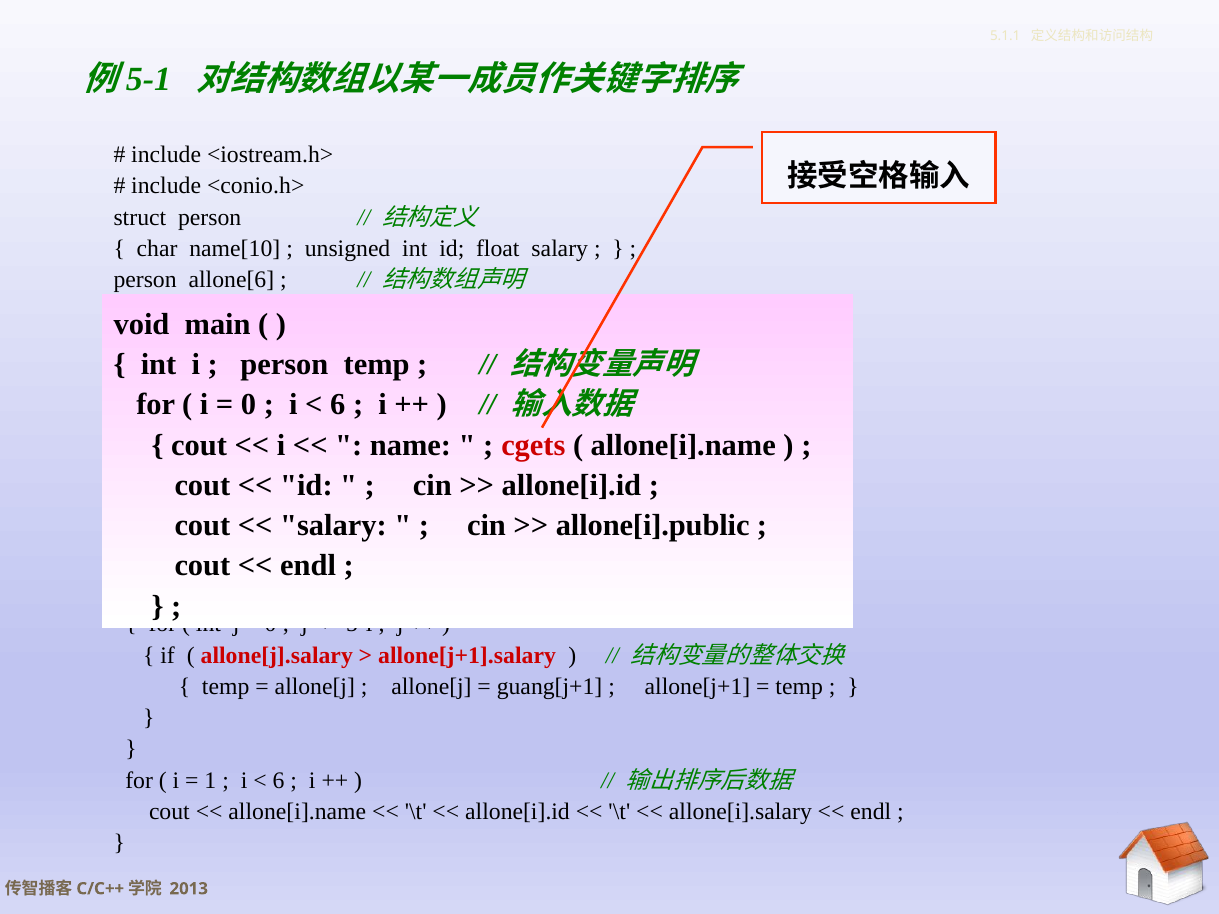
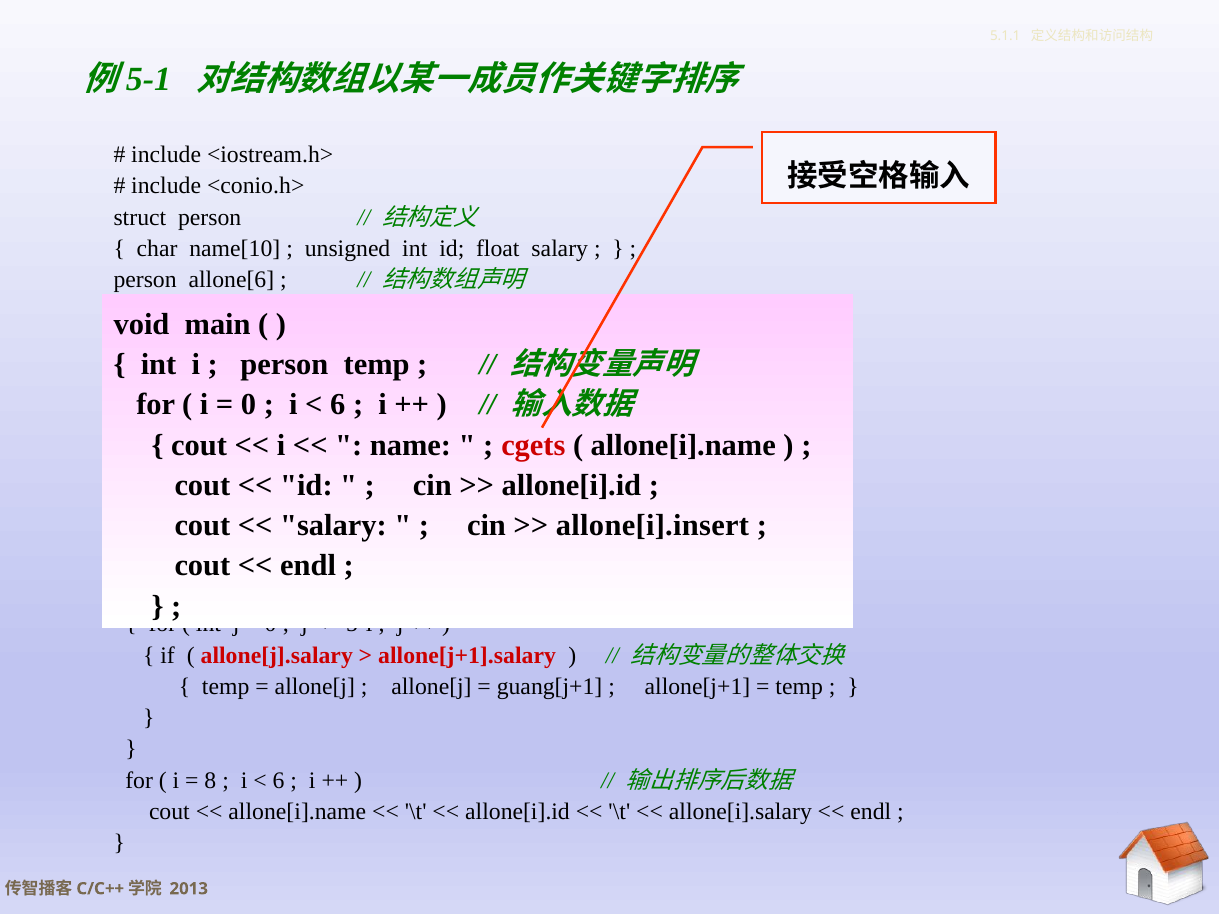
allone[i].public: allone[i].public -> allone[i].insert
1: 1 -> 8
